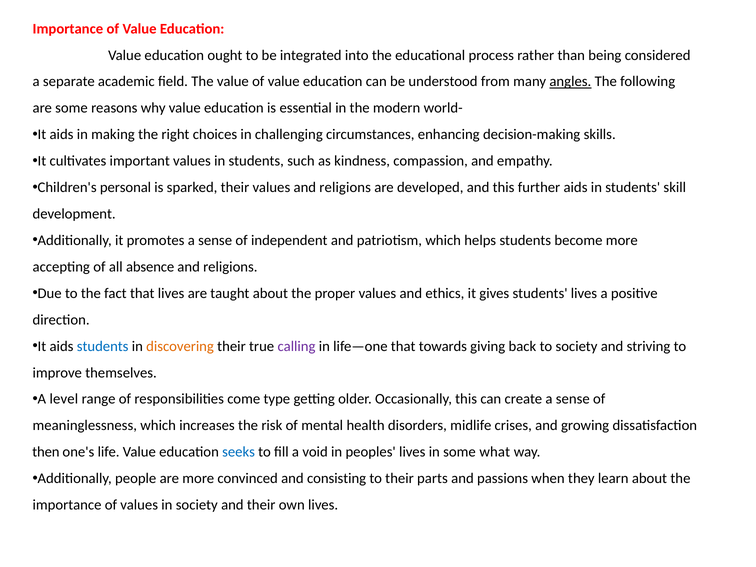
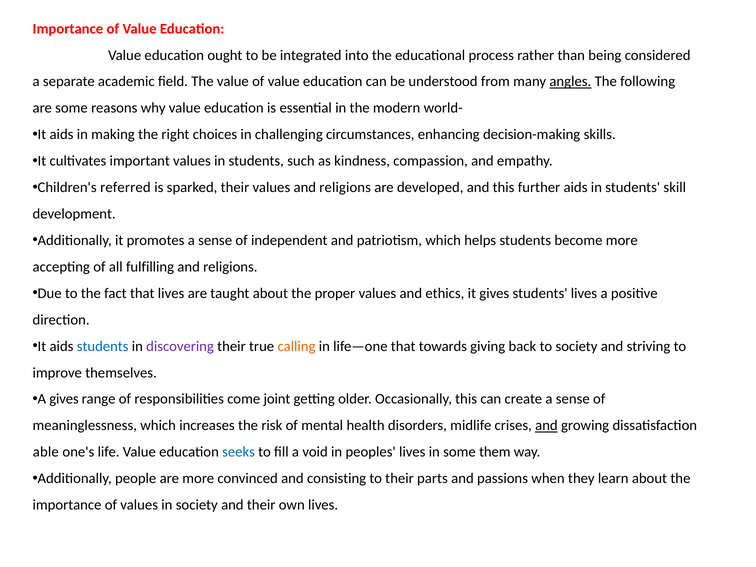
personal: personal -> referred
absence: absence -> fulfilling
discovering colour: orange -> purple
calling colour: purple -> orange
A level: level -> gives
type: type -> joint
and at (546, 426) underline: none -> present
then: then -> able
what: what -> them
